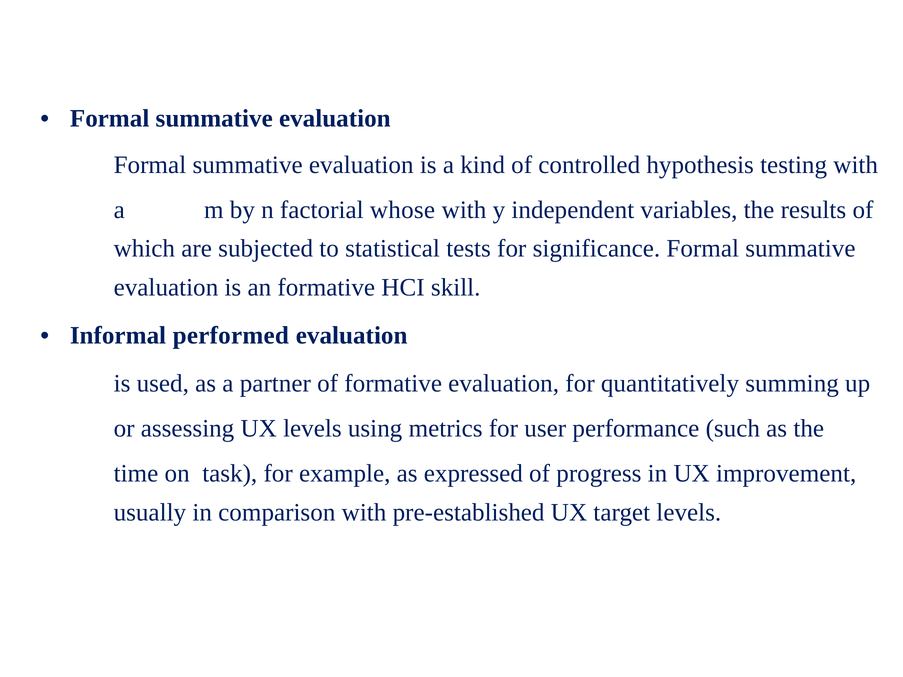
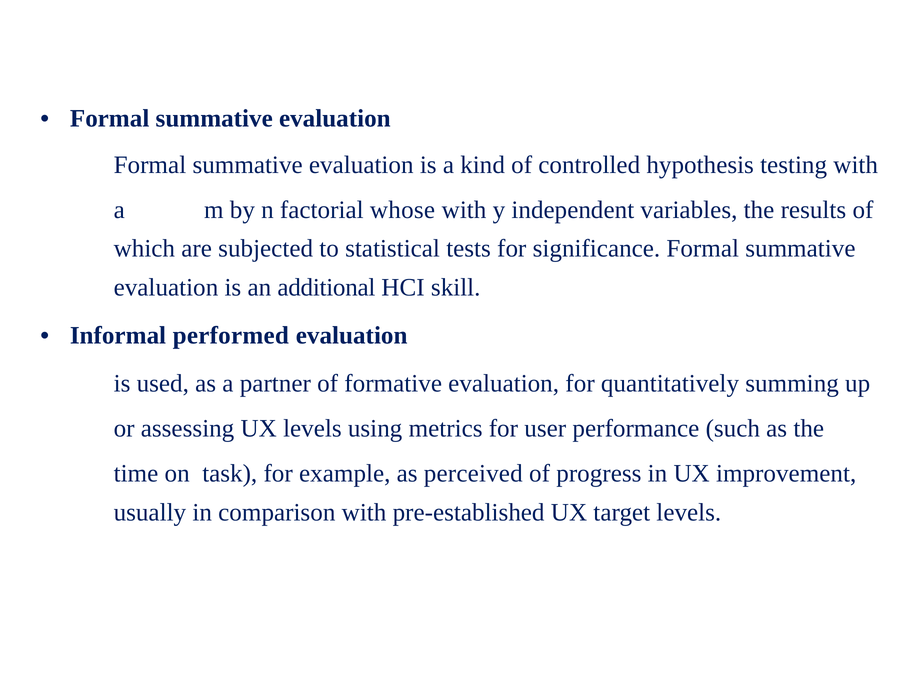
an formative: formative -> additional
expressed: expressed -> perceived
